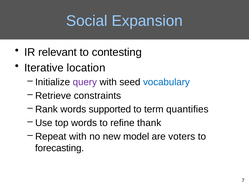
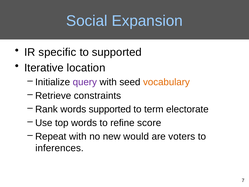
relevant: relevant -> specific
to contesting: contesting -> supported
vocabulary colour: blue -> orange
quantifies: quantifies -> electorate
thank: thank -> score
model: model -> would
forecasting: forecasting -> inferences
